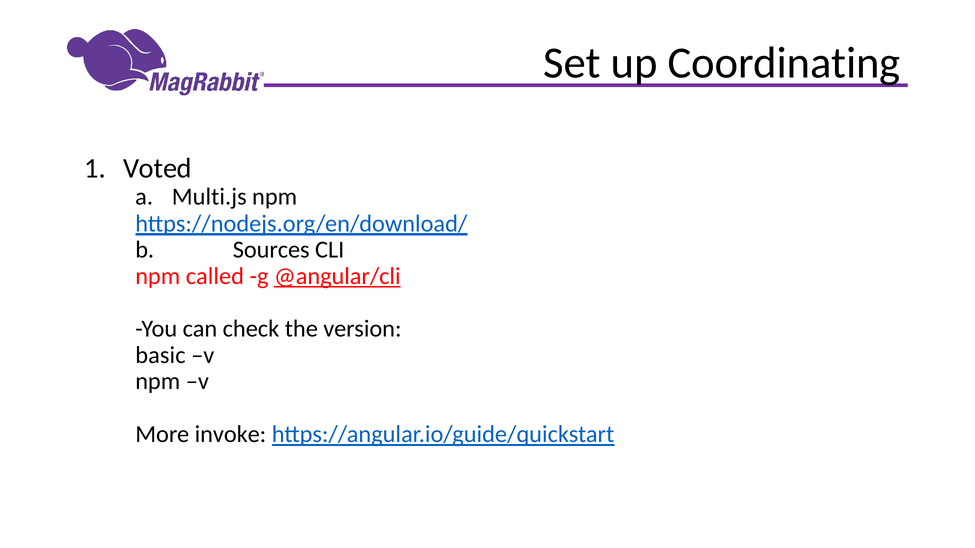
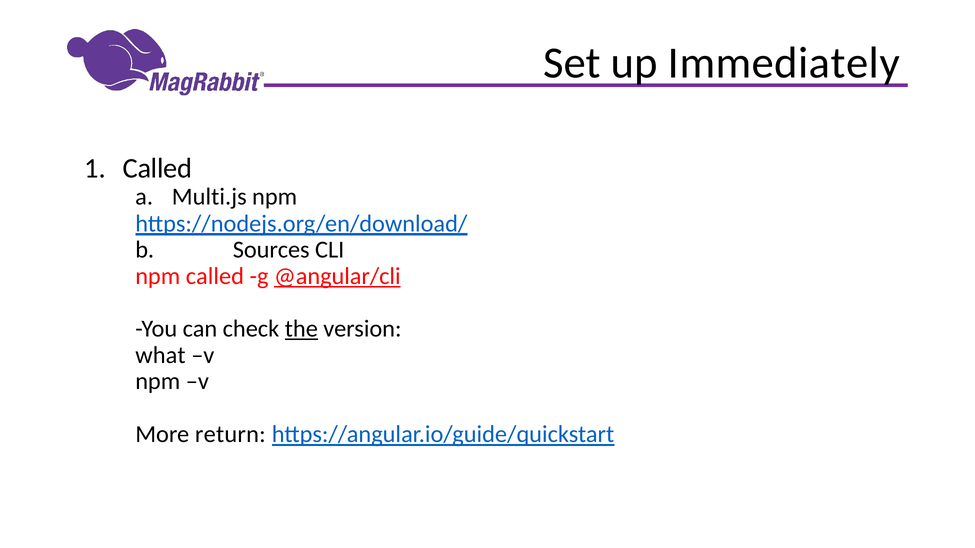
Coordinating: Coordinating -> Immediately
Voted at (157, 168): Voted -> Called
the underline: none -> present
basic: basic -> what
invoke: invoke -> return
